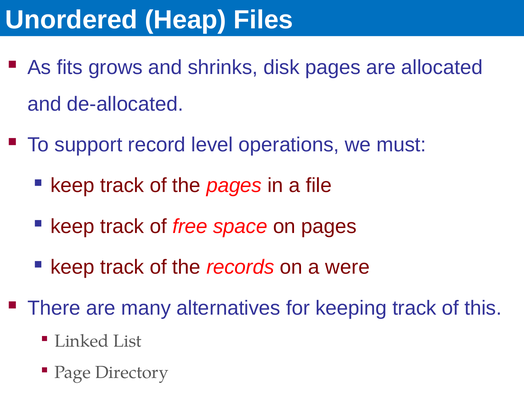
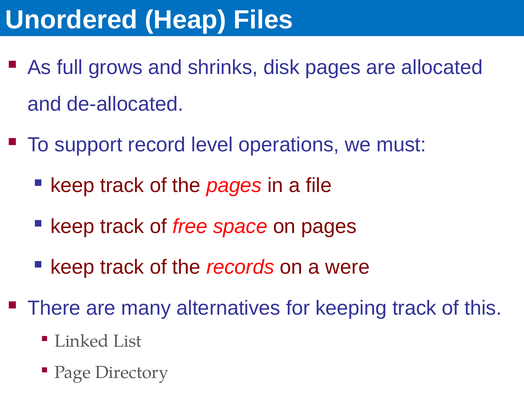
fits: fits -> full
